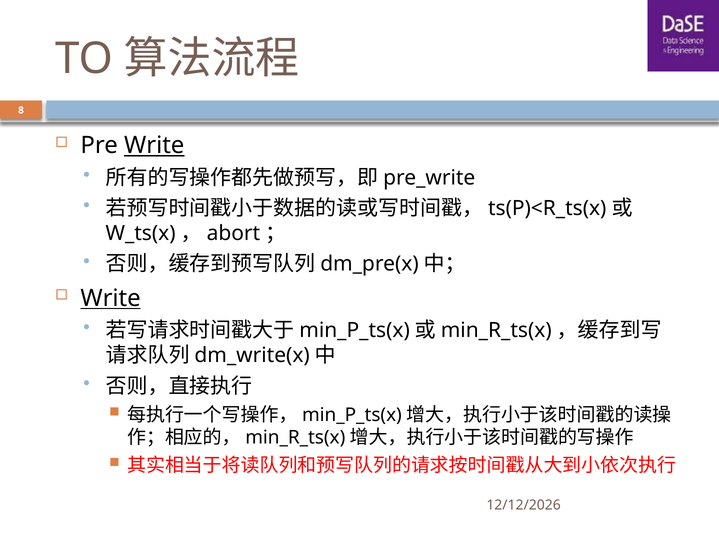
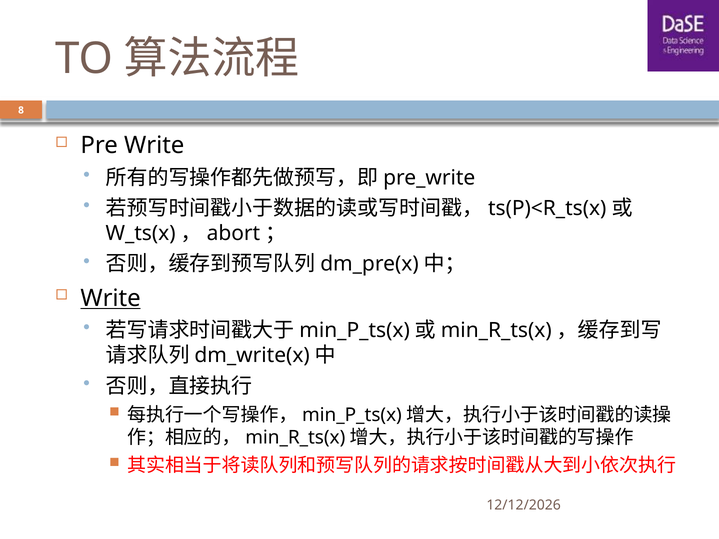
Write at (154, 145) underline: present -> none
